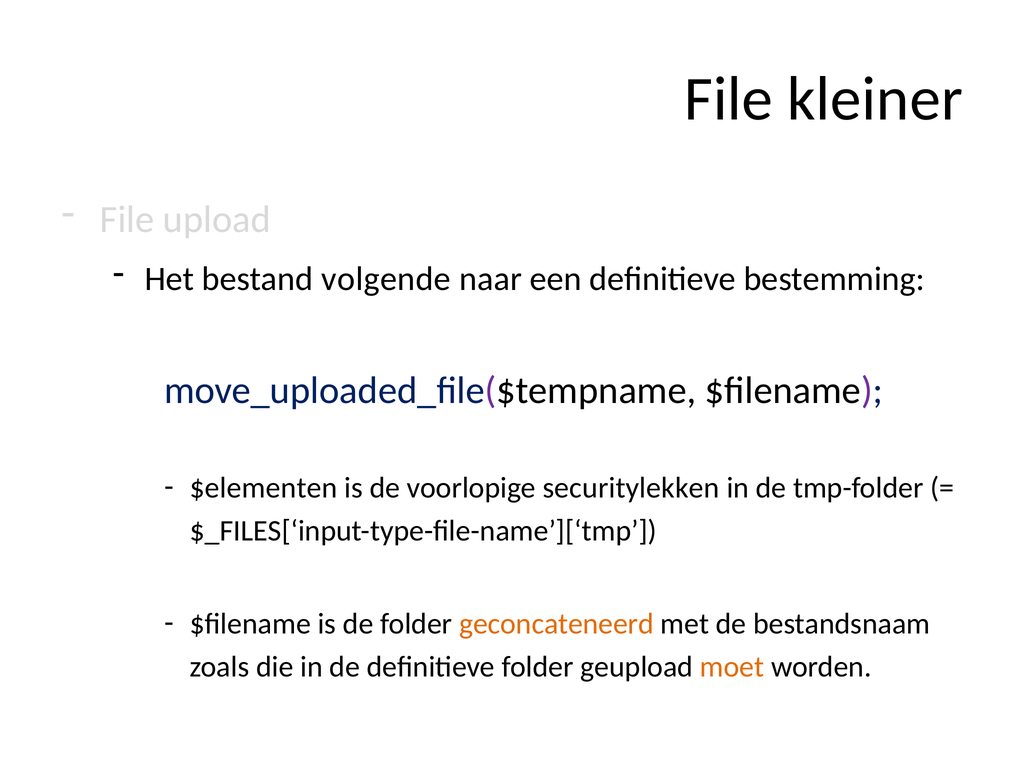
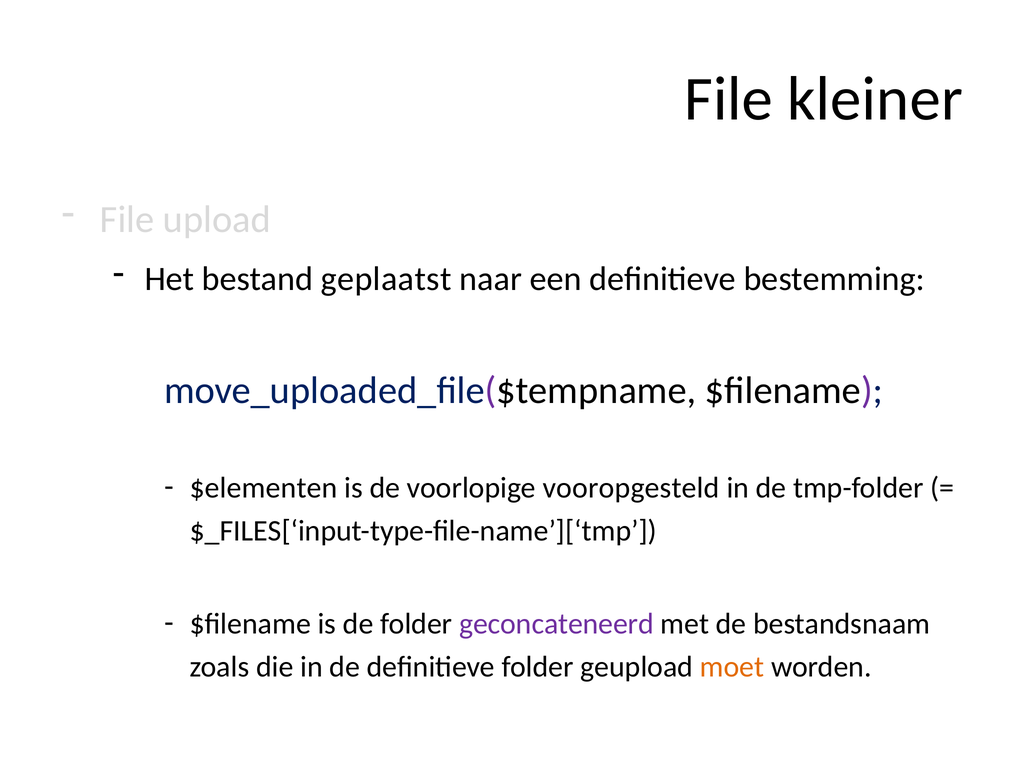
volgende: volgende -> geplaatst
securitylekken: securitylekken -> vooropgesteld
geconcateneerd colour: orange -> purple
